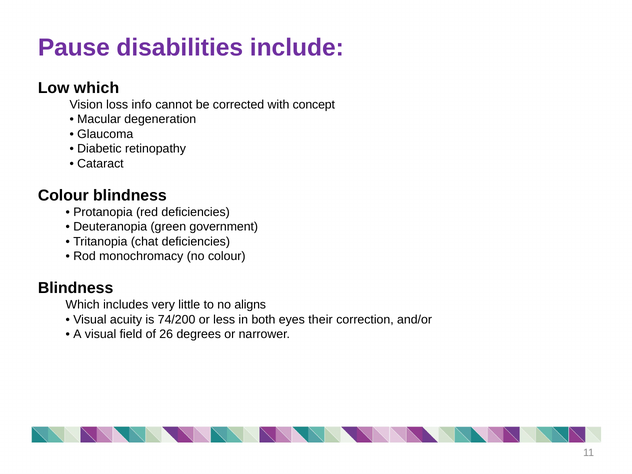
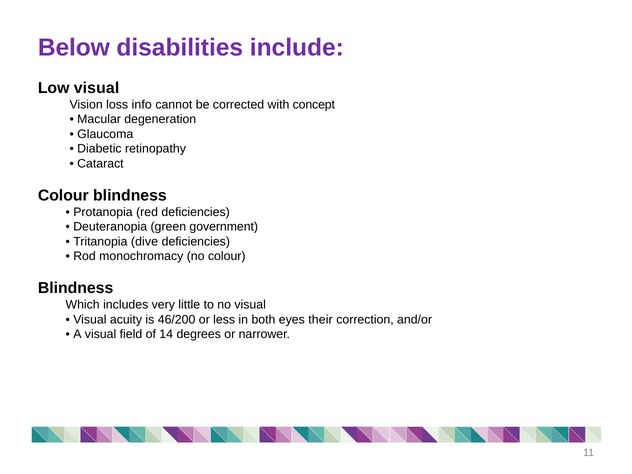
Pause: Pause -> Below
Low which: which -> visual
chat: chat -> dive
no aligns: aligns -> visual
74/200: 74/200 -> 46/200
26: 26 -> 14
